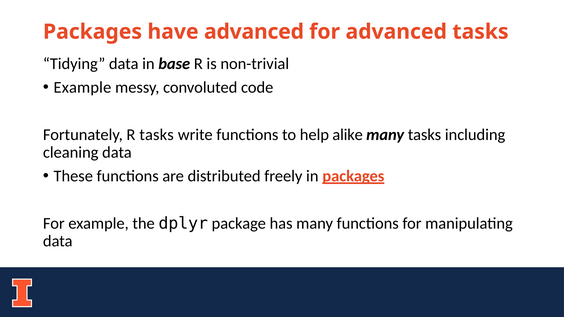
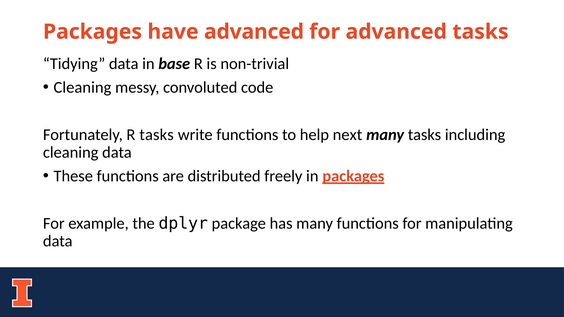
Example at (82, 87): Example -> Cleaning
alike: alike -> next
